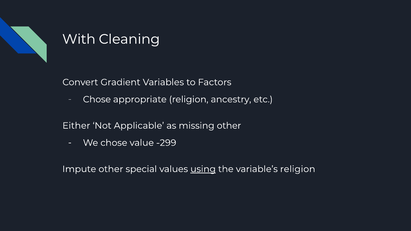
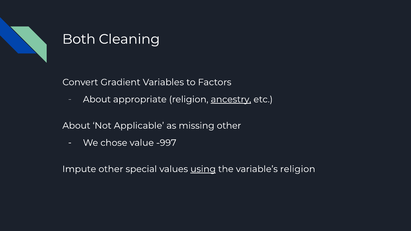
With: With -> Both
Chose at (97, 99): Chose -> About
ancestry underline: none -> present
Either at (76, 126): Either -> About
-299: -299 -> -997
